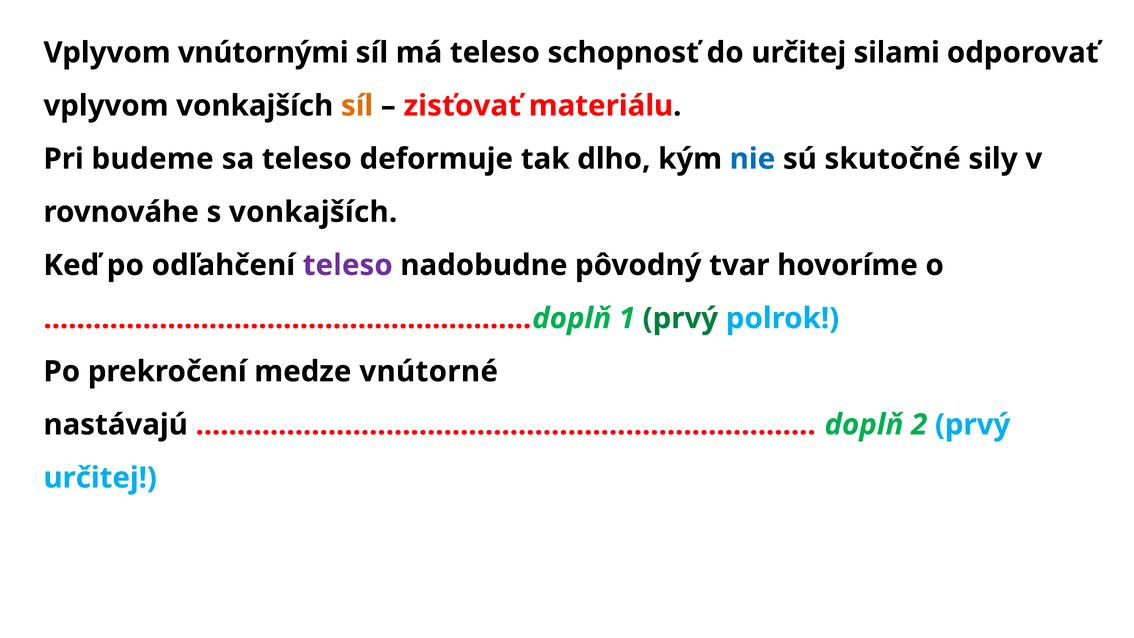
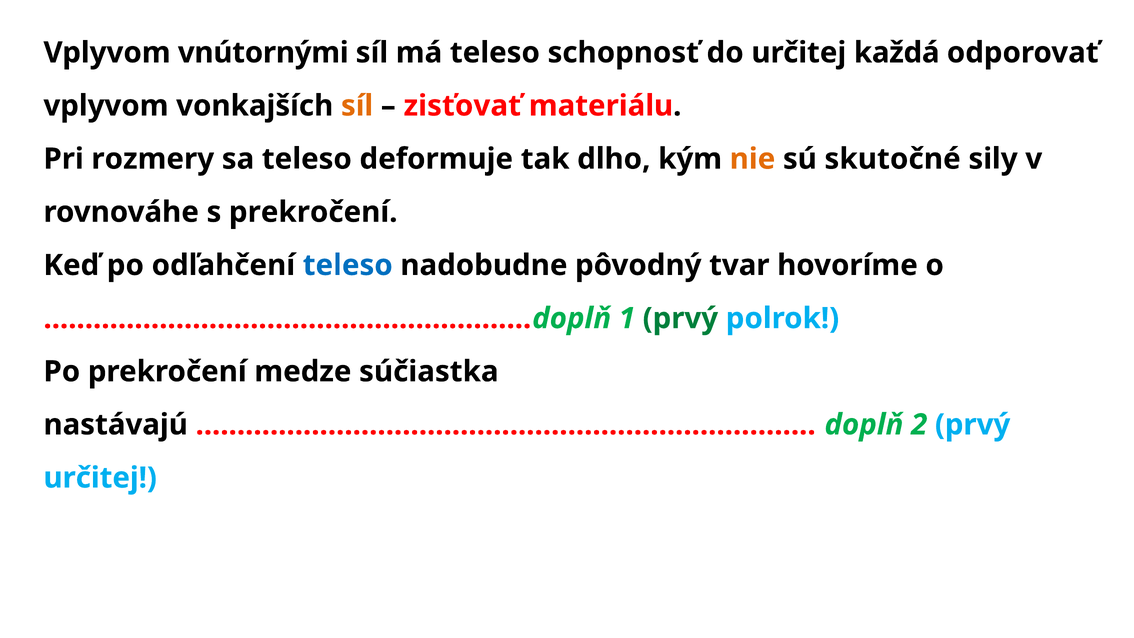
silami: silami -> každá
budeme: budeme -> rozmery
nie colour: blue -> orange
s vonkajších: vonkajších -> prekročení
teleso at (348, 265) colour: purple -> blue
vnútorné: vnútorné -> súčiastka
